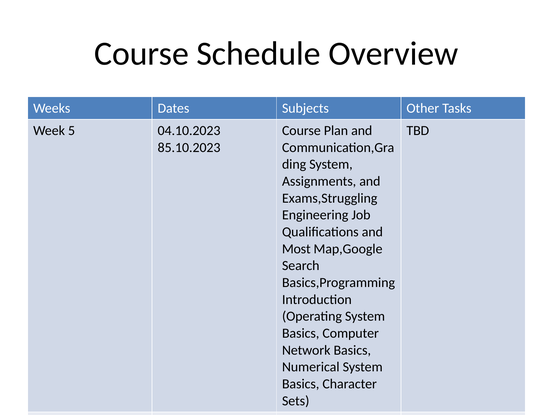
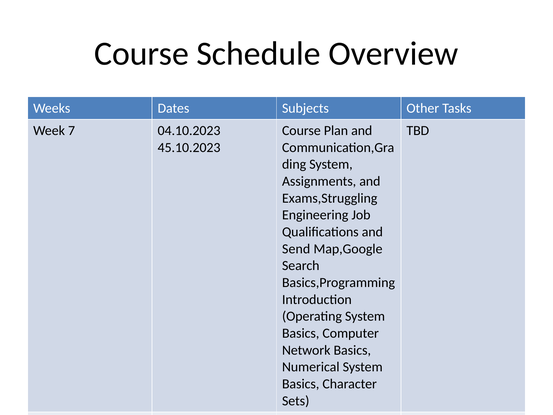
5: 5 -> 7
85.10.2023: 85.10.2023 -> 45.10.2023
Most: Most -> Send
